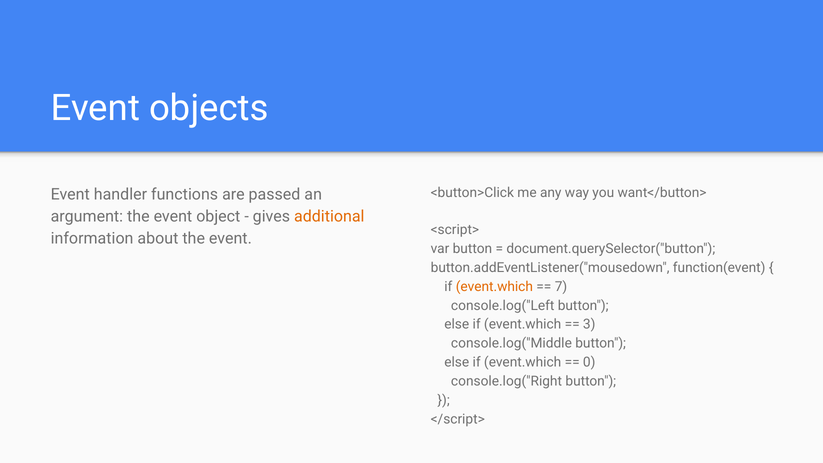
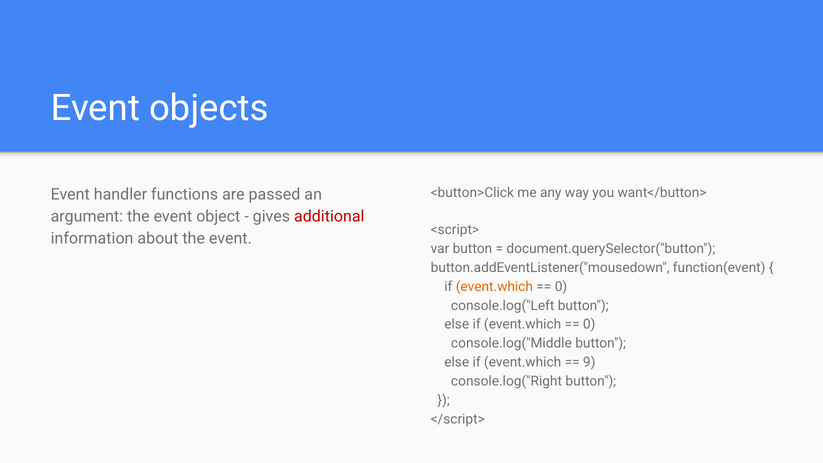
additional colour: orange -> red
7 at (561, 287): 7 -> 0
3 at (589, 324): 3 -> 0
0: 0 -> 9
